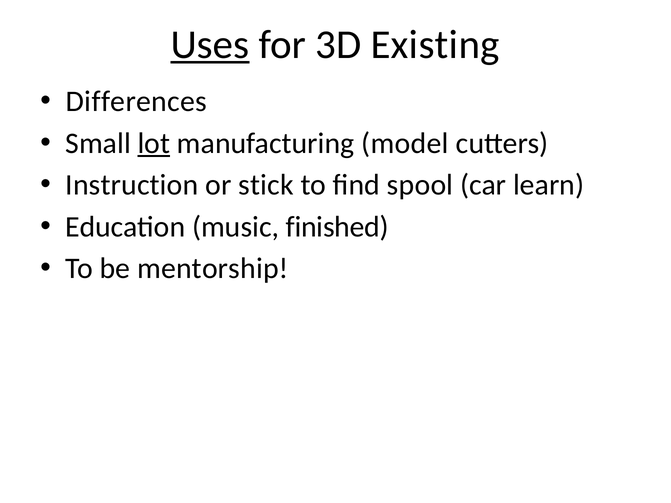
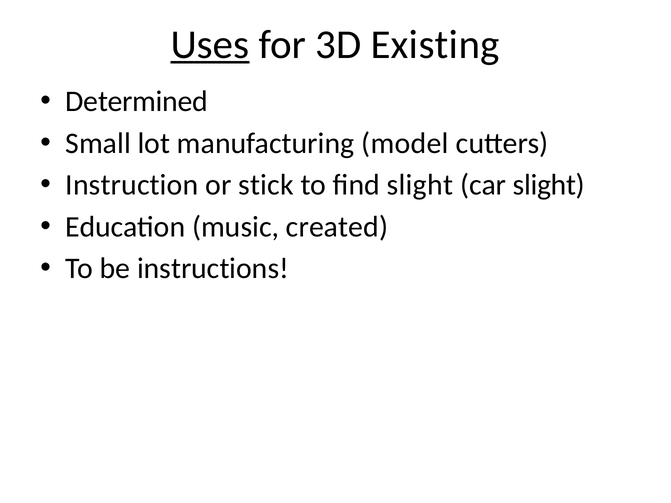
Differences: Differences -> Determined
lot underline: present -> none
find spool: spool -> slight
car learn: learn -> slight
finished: finished -> created
mentorship: mentorship -> instructions
